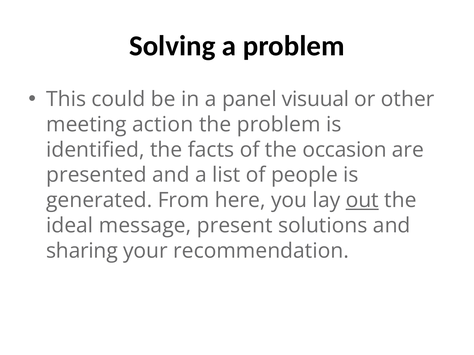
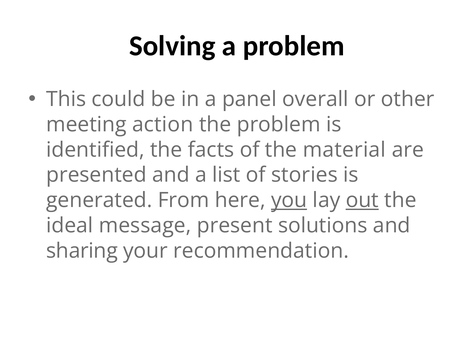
visuual: visuual -> overall
occasion: occasion -> material
people: people -> stories
you underline: none -> present
